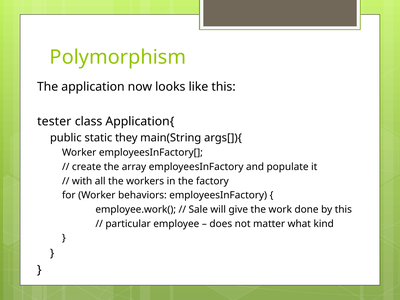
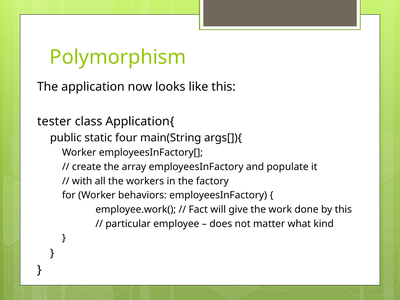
they: they -> four
Sale: Sale -> Fact
